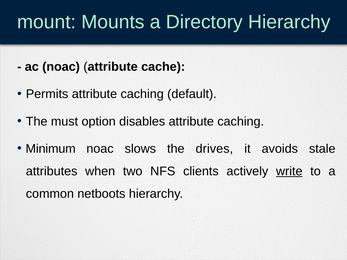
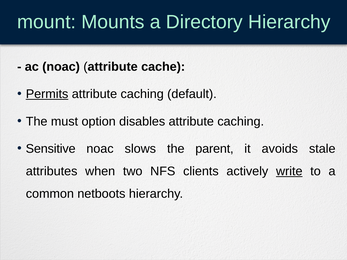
Permits underline: none -> present
Minimum: Minimum -> Sensitive
drives: drives -> parent
